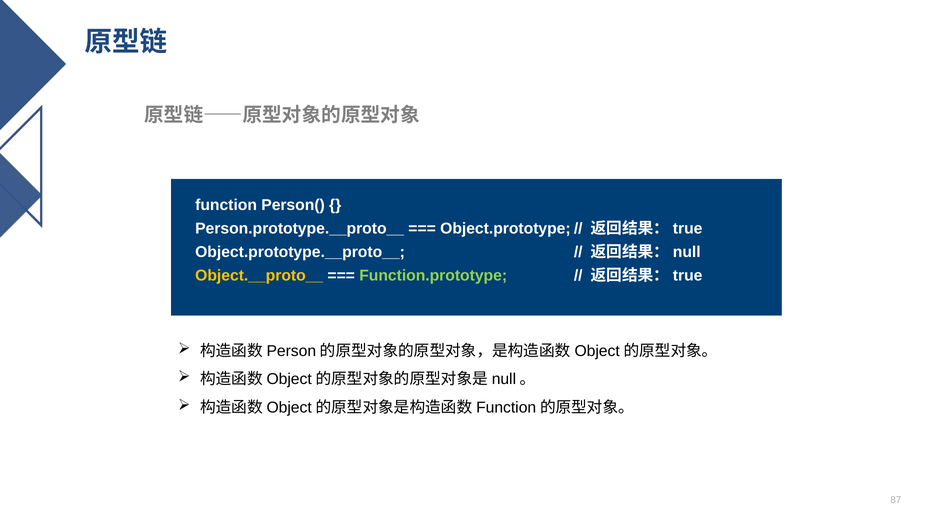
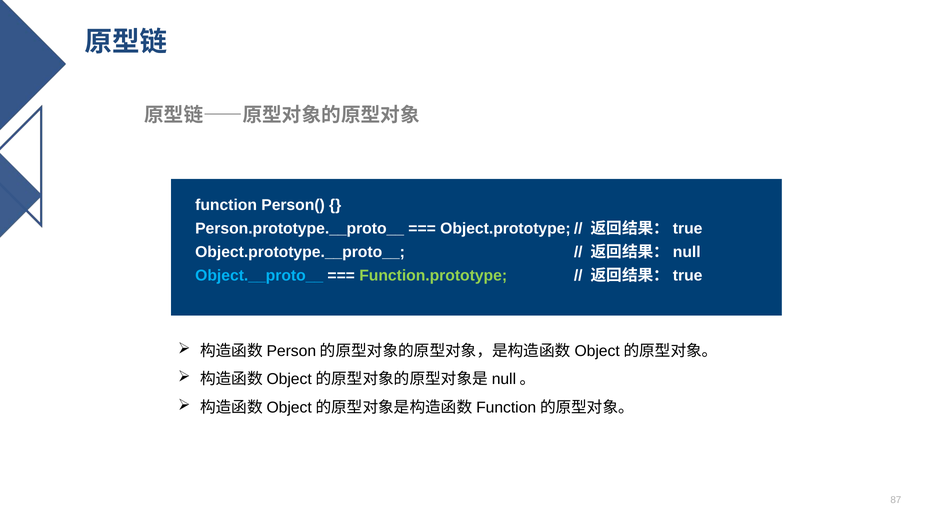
Object.__proto__ colour: yellow -> light blue
